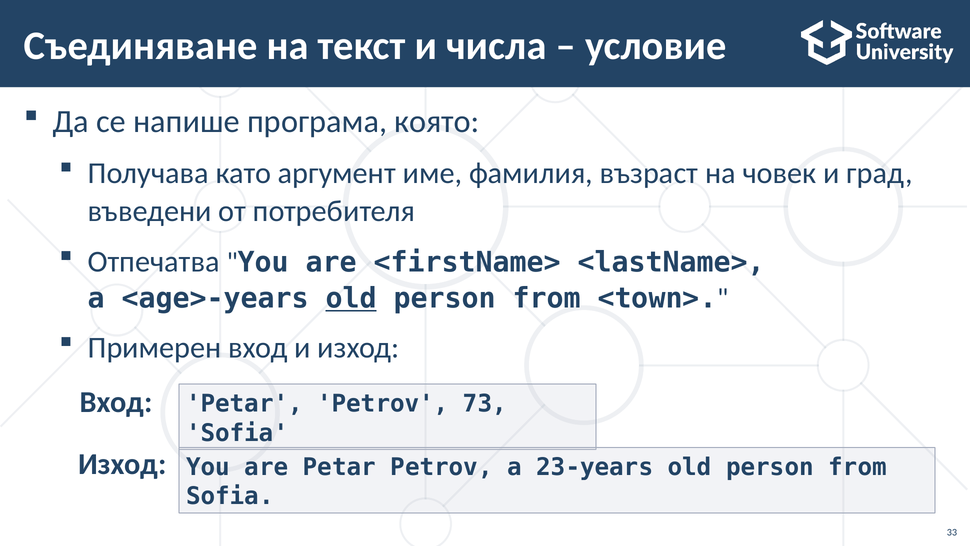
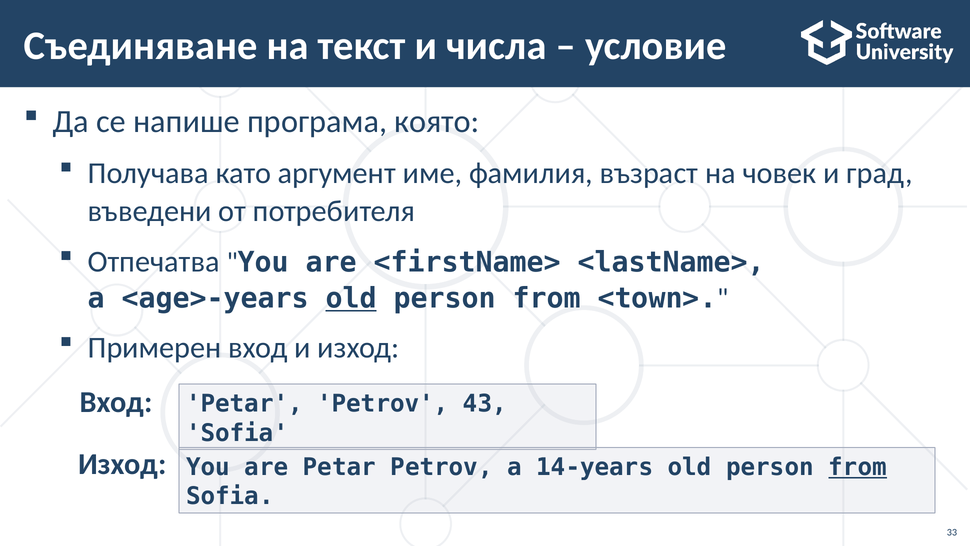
73: 73 -> 43
23-years: 23-years -> 14-years
from at (858, 467) underline: none -> present
